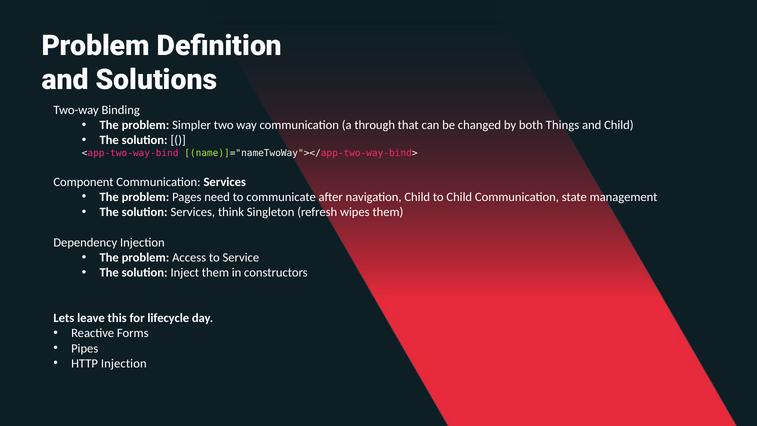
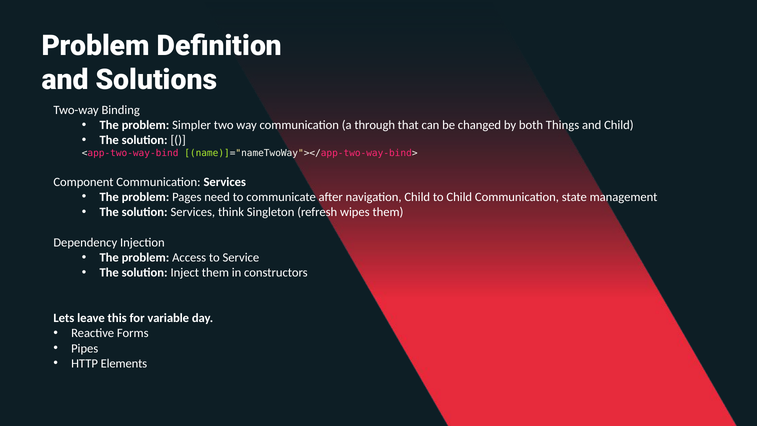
lifecycle: lifecycle -> variable
HTTP Injection: Injection -> Elements
